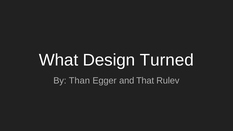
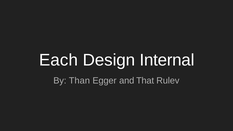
What: What -> Each
Turned: Turned -> Internal
